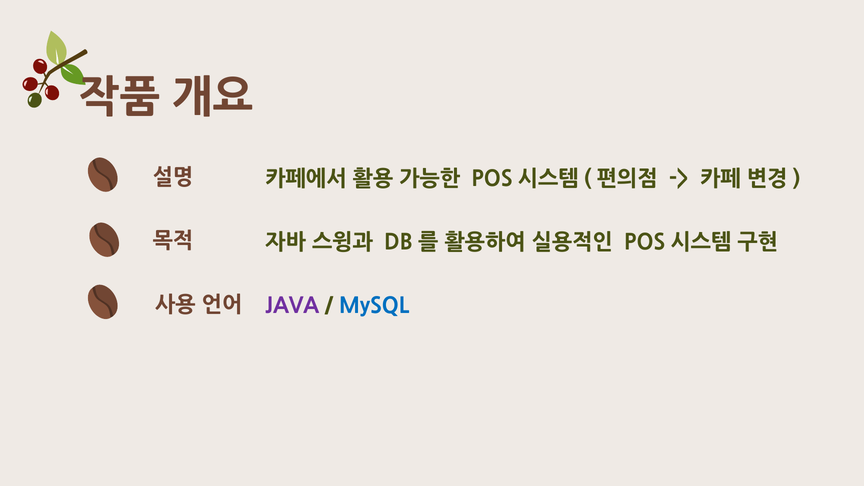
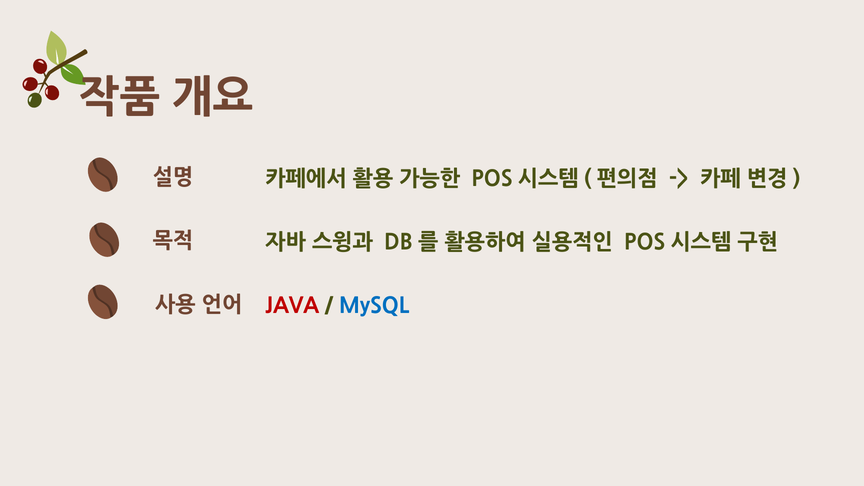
JAVA colour: purple -> red
